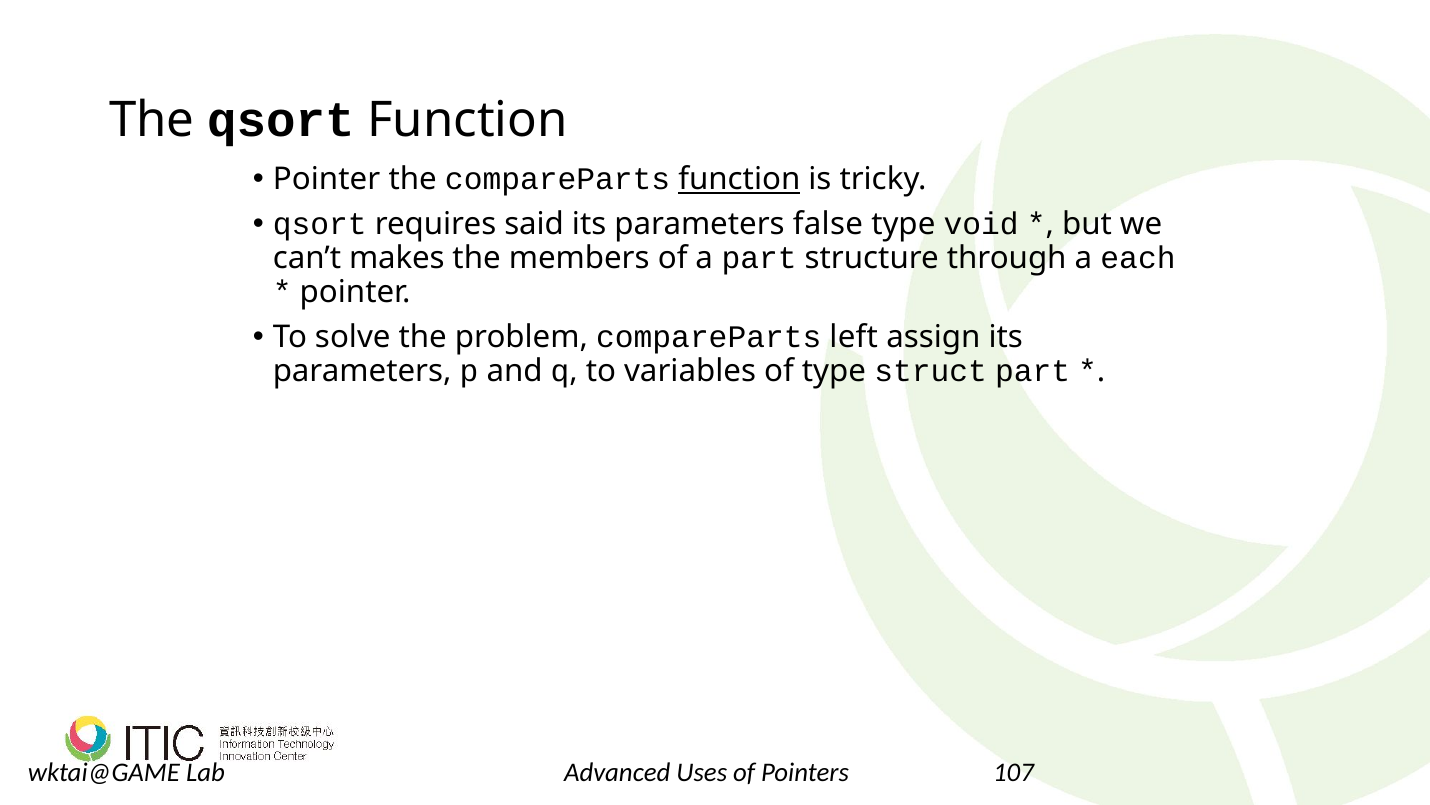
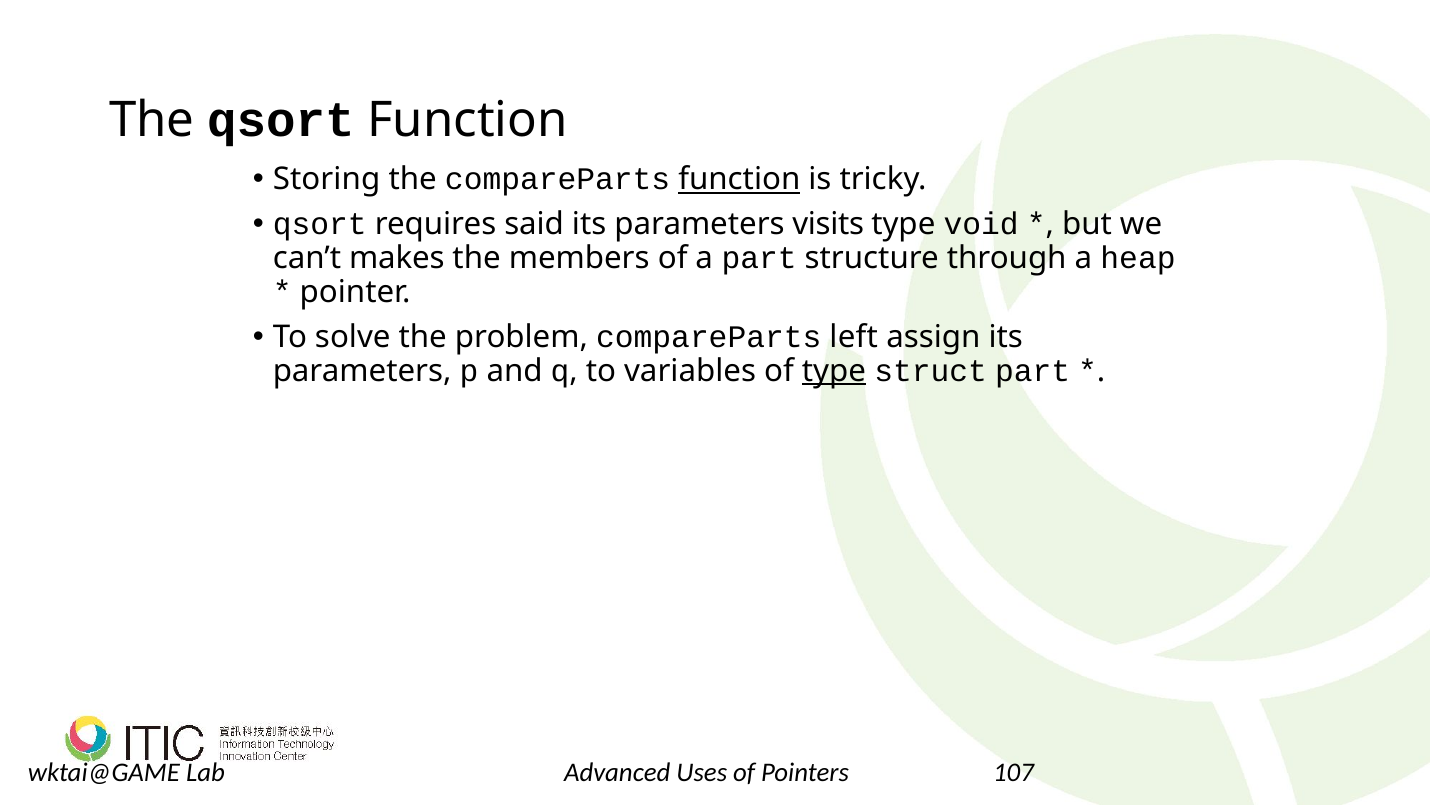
Pointer at (327, 179): Pointer -> Storing
false: false -> visits
each: each -> heap
type at (834, 371) underline: none -> present
